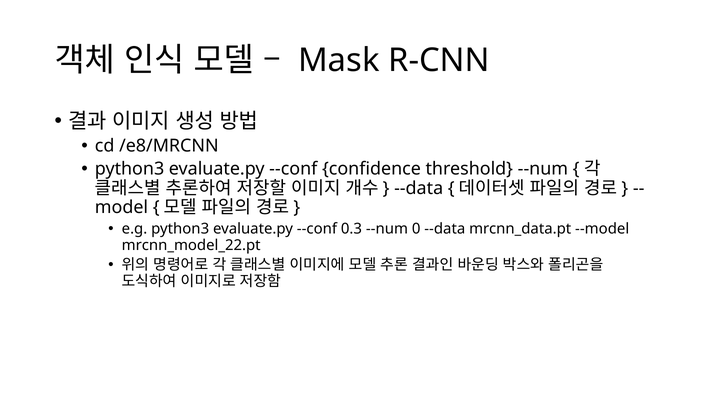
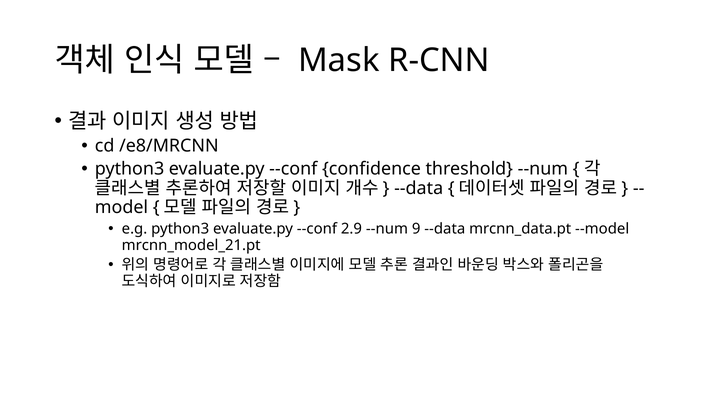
0.3: 0.3 -> 2.9
0: 0 -> 9
mrcnn_model_22.pt: mrcnn_model_22.pt -> mrcnn_model_21.pt
